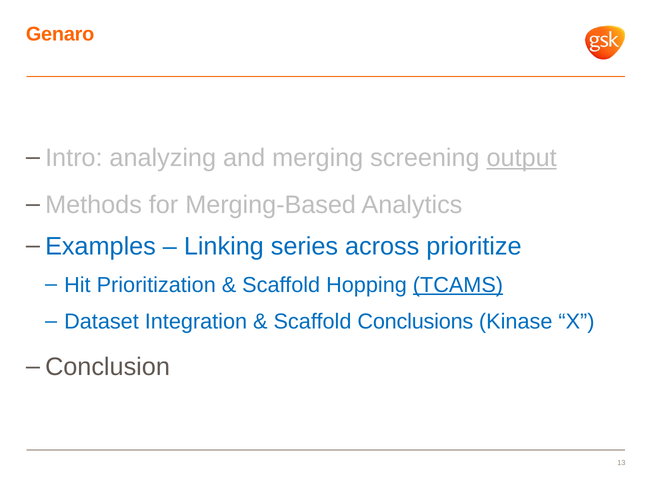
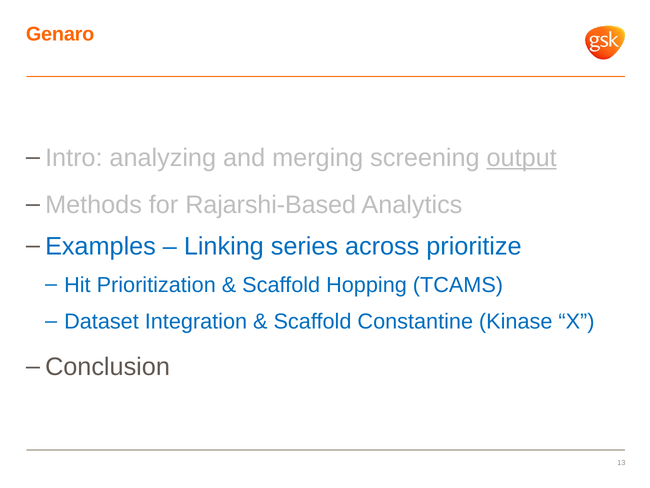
Merging-Based: Merging-Based -> Rajarshi-Based
TCAMS underline: present -> none
Conclusions: Conclusions -> Constantine
